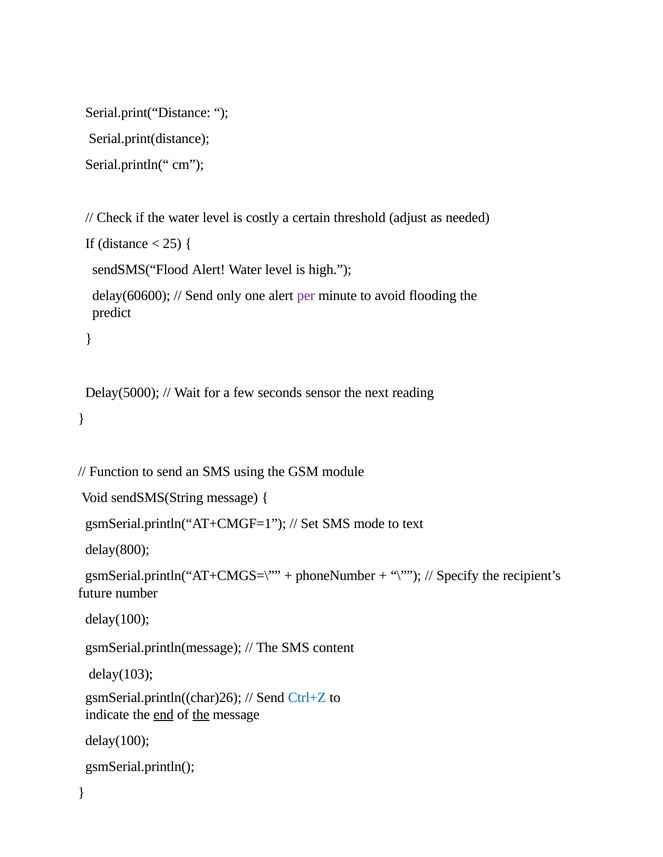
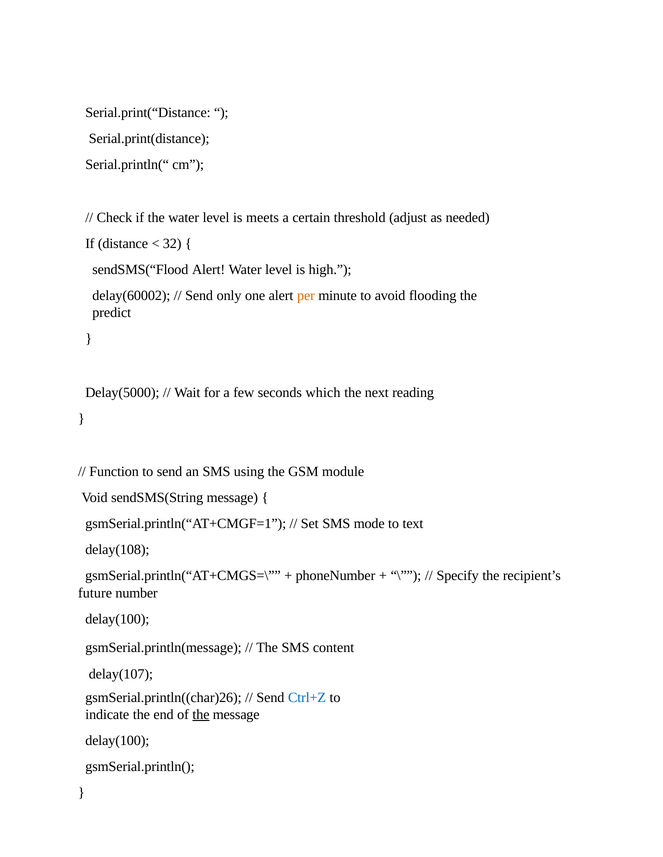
costly: costly -> meets
25: 25 -> 32
delay(60600: delay(60600 -> delay(60002
per colour: purple -> orange
sensor: sensor -> which
delay(800: delay(800 -> delay(108
delay(103: delay(103 -> delay(107
end underline: present -> none
